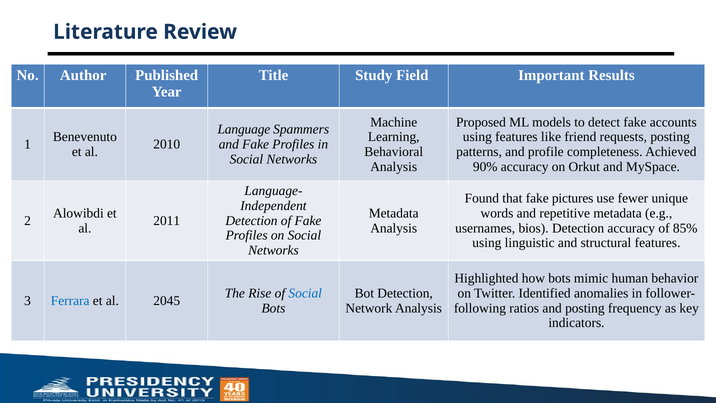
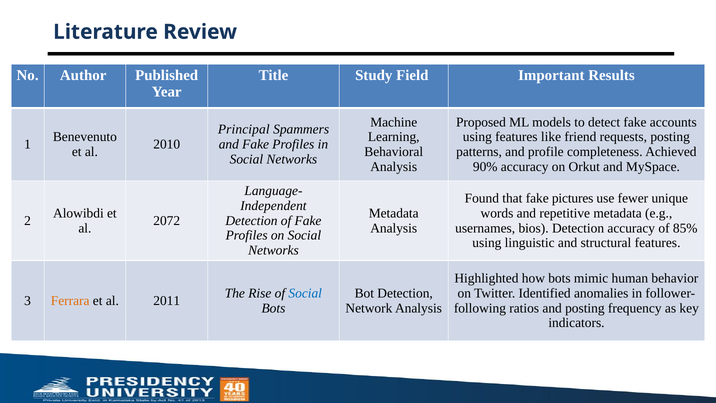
Language: Language -> Principal
2011: 2011 -> 2072
Ferrara colour: blue -> orange
2045: 2045 -> 2011
